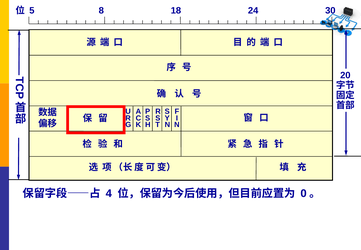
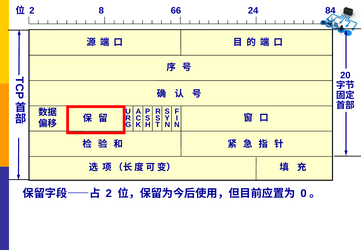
5 at (32, 11): 5 -> 2
18: 18 -> 66
30: 30 -> 84
4 at (109, 193): 4 -> 2
